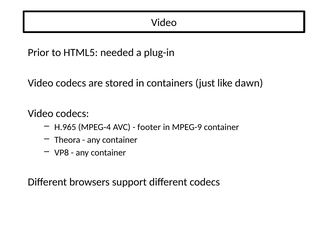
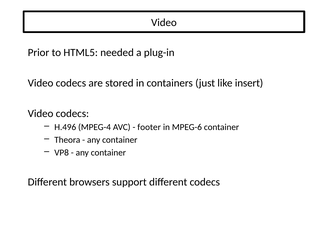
dawn: dawn -> insert
H.965: H.965 -> H.496
MPEG-9: MPEG-9 -> MPEG-6
